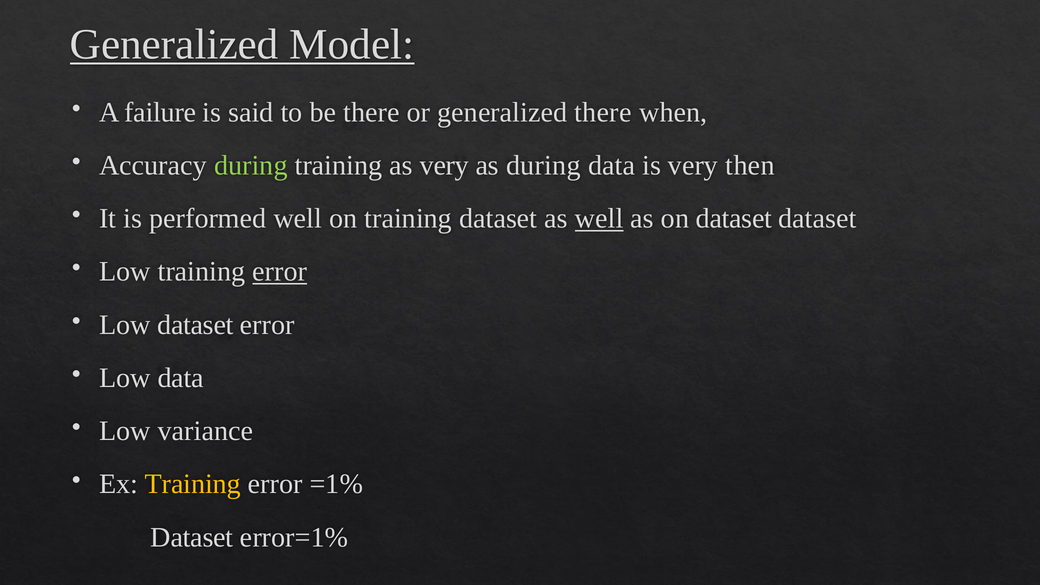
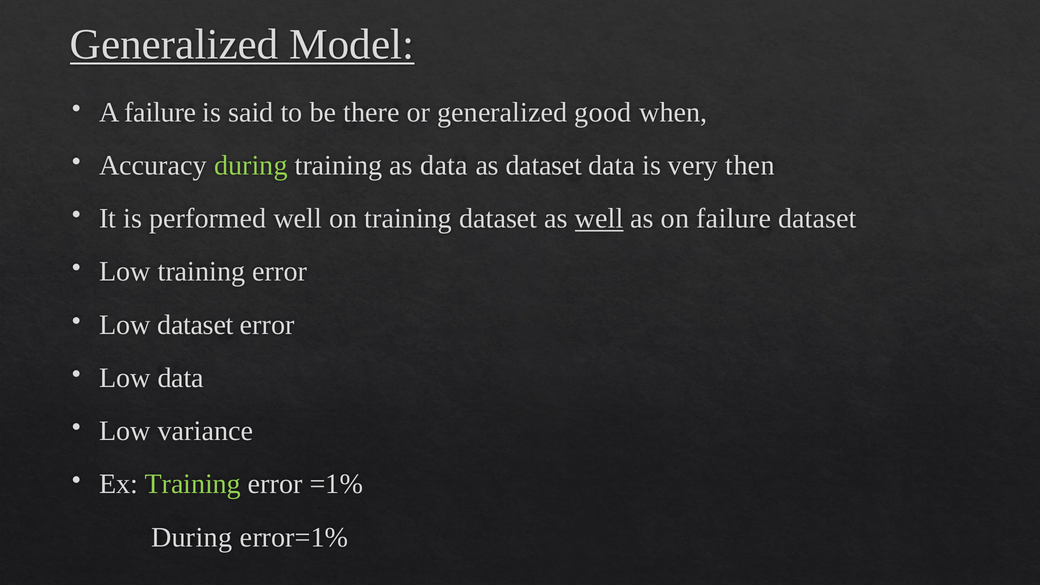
generalized there: there -> good
as very: very -> data
as during: during -> dataset
on dataset: dataset -> failure
error at (280, 272) underline: present -> none
Training at (193, 484) colour: yellow -> light green
Dataset at (192, 537): Dataset -> During
